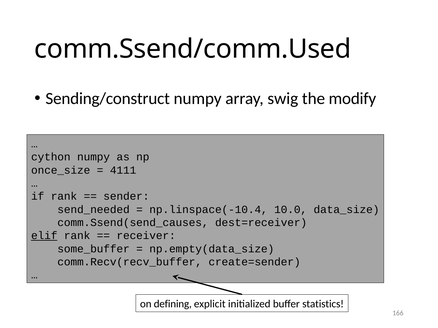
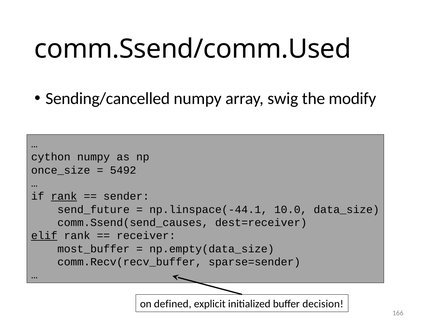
Sending/construct: Sending/construct -> Sending/cancelled
4111: 4111 -> 5492
rank at (64, 197) underline: none -> present
send_needed: send_needed -> send_future
np.linspace(-10.4: np.linspace(-10.4 -> np.linspace(-44.1
some_buffer: some_buffer -> most_buffer
create=sender: create=sender -> sparse=sender
defining: defining -> defined
statistics: statistics -> decision
